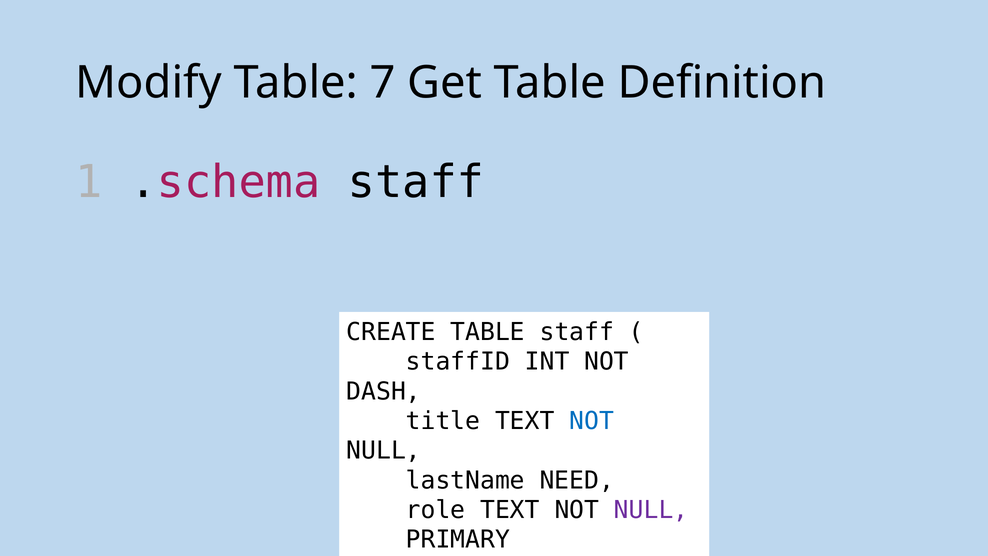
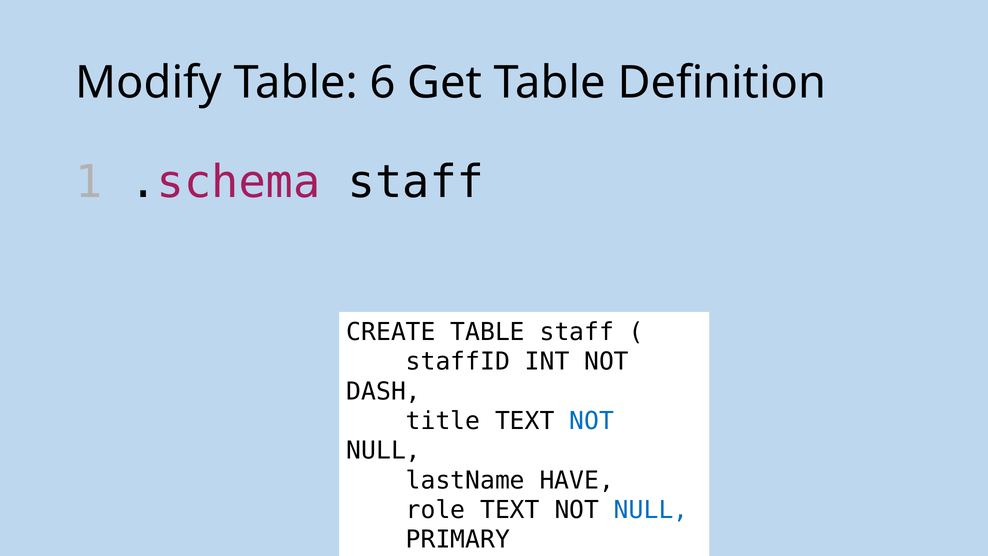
7: 7 -> 6
NEED: NEED -> HAVE
NULL at (651, 510) colour: purple -> blue
